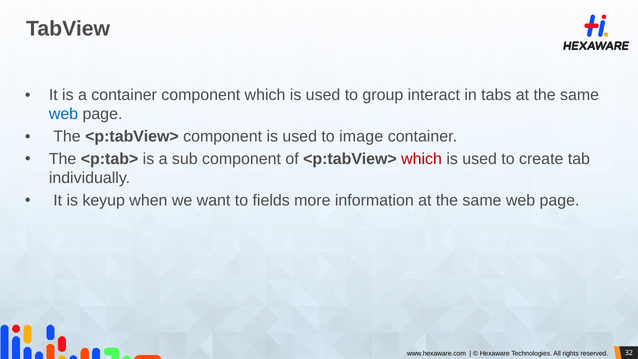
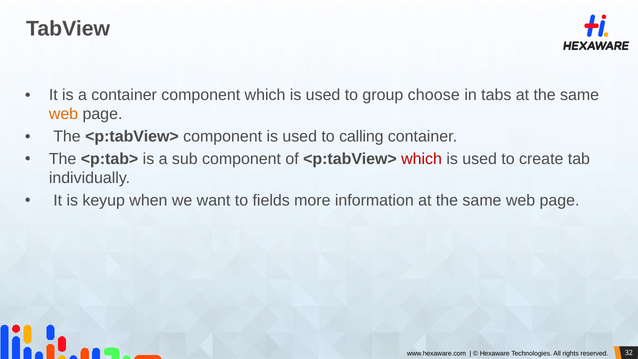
interact: interact -> choose
web at (64, 114) colour: blue -> orange
image: image -> calling
